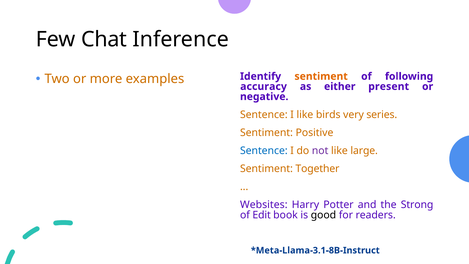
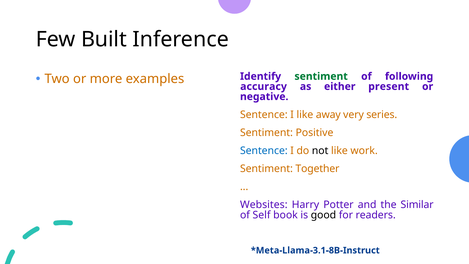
Chat: Chat -> Built
sentiment at (321, 76) colour: orange -> green
birds: birds -> away
not colour: purple -> black
large: large -> work
Strong: Strong -> Similar
Edit: Edit -> Self
